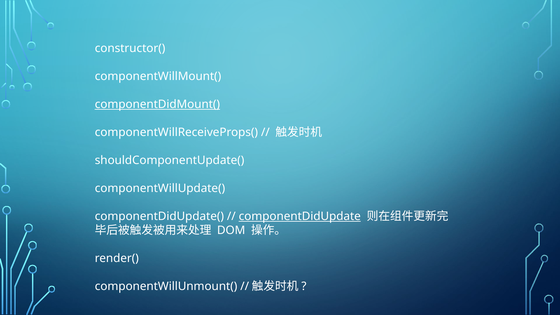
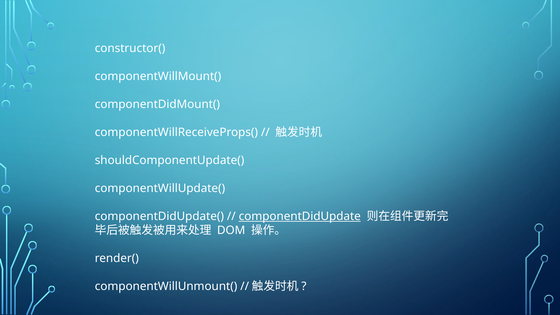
componentDidMount( underline: present -> none
